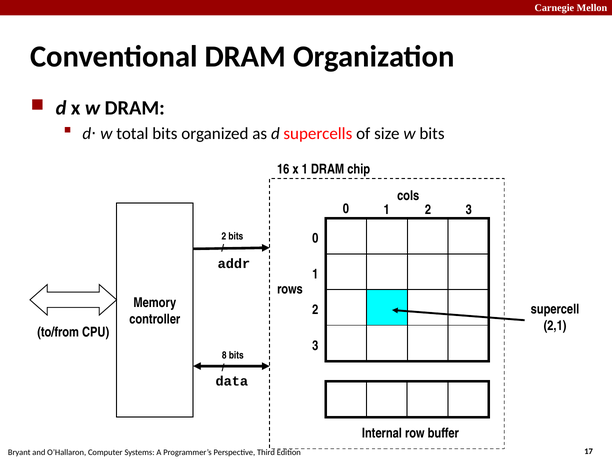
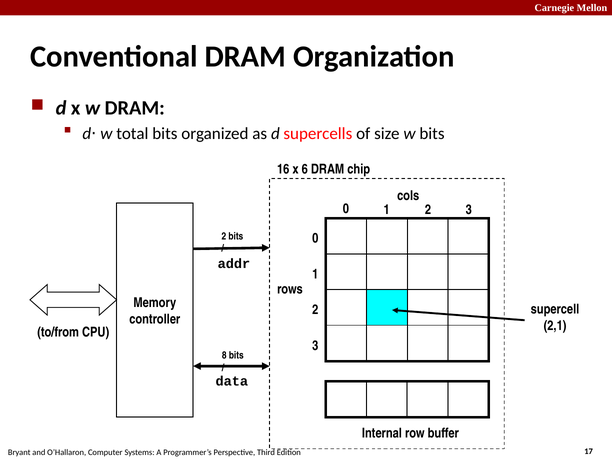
x 1: 1 -> 6
